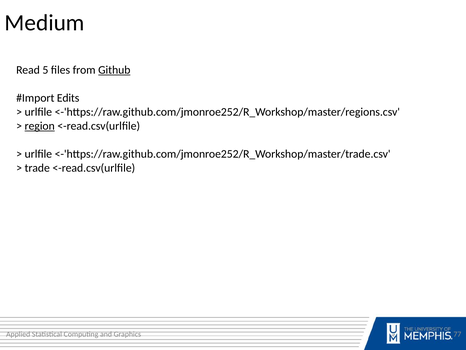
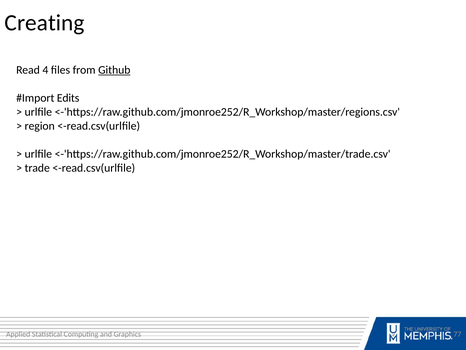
Medium: Medium -> Creating
5: 5 -> 4
region underline: present -> none
